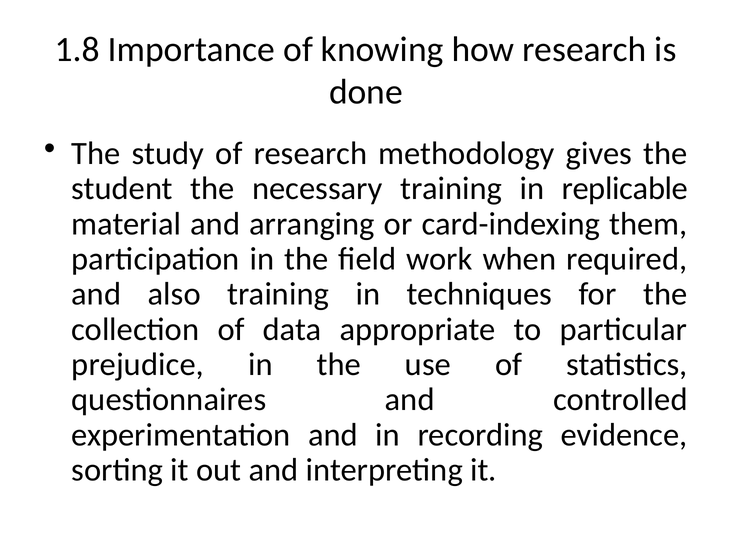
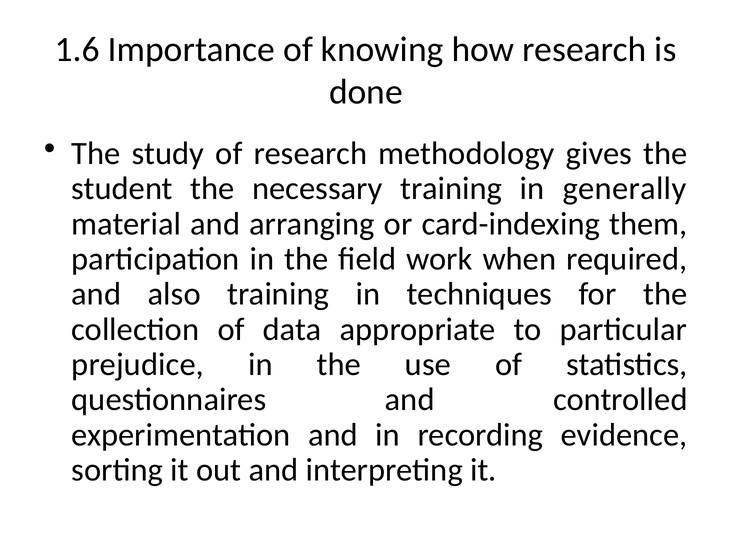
1.8: 1.8 -> 1.6
replicable: replicable -> generally
